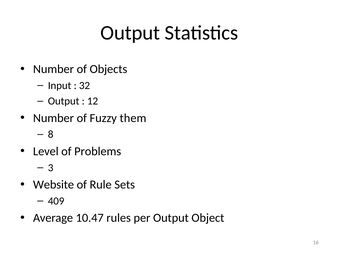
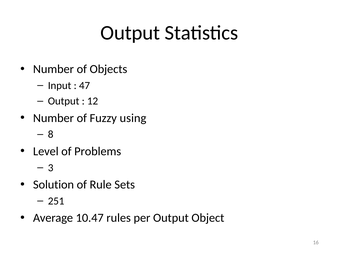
32: 32 -> 47
them: them -> using
Website: Website -> Solution
409: 409 -> 251
